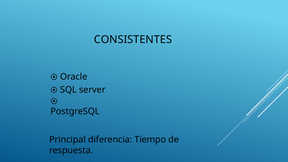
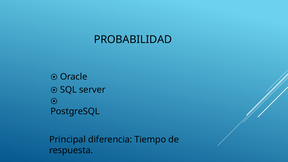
CONSISTENTES: CONSISTENTES -> PROBABILIDAD
